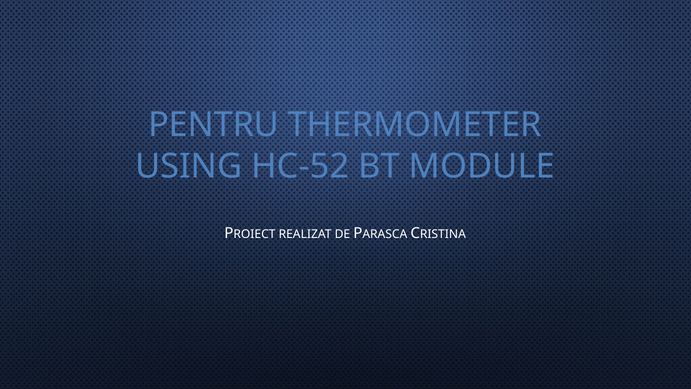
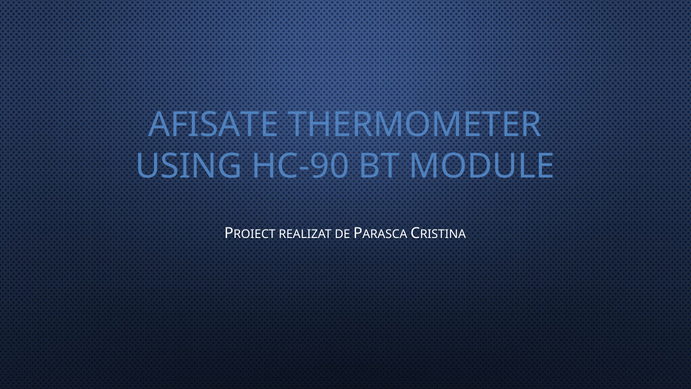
PENTRU: PENTRU -> AFISATE
HC-52: HC-52 -> HC-90
